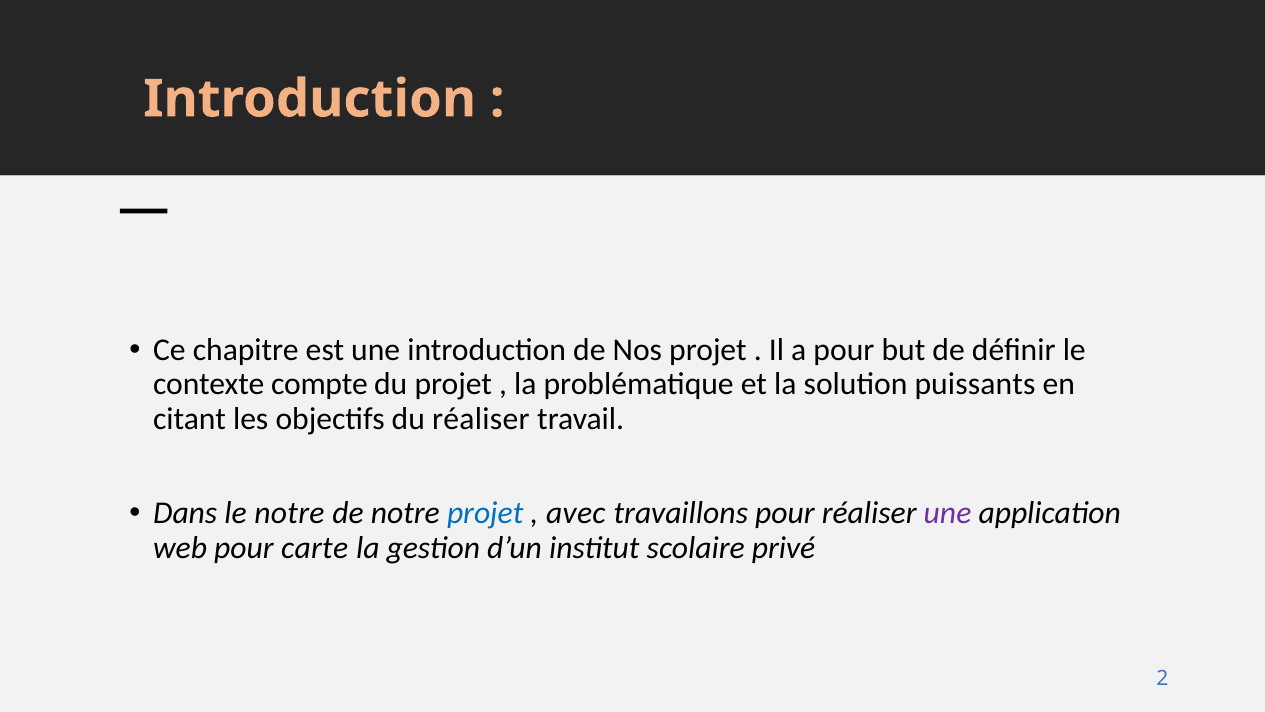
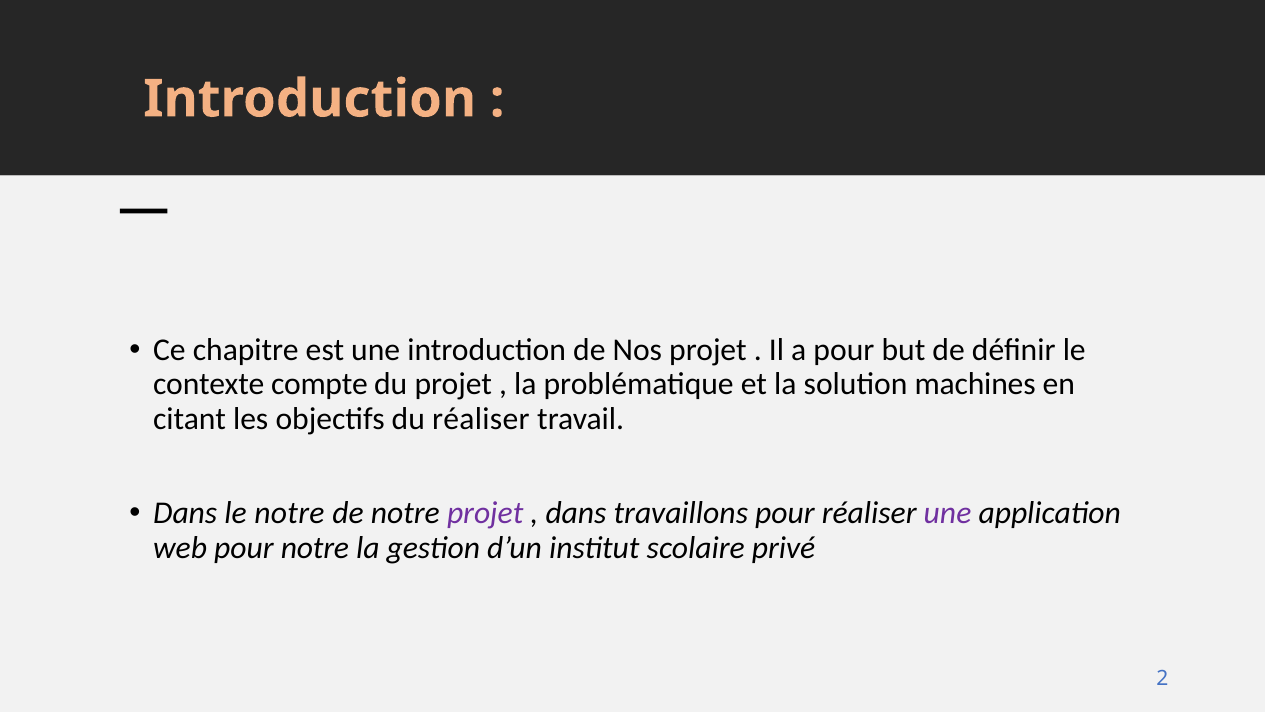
puissants: puissants -> machines
projet at (485, 513) colour: blue -> purple
avec at (576, 513): avec -> dans
pour carte: carte -> notre
